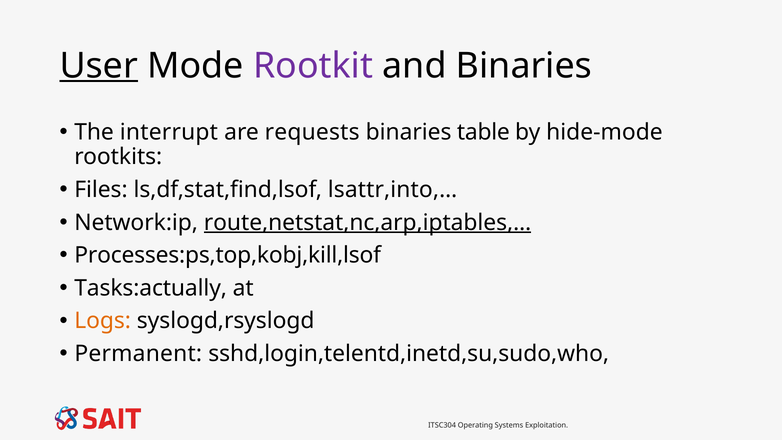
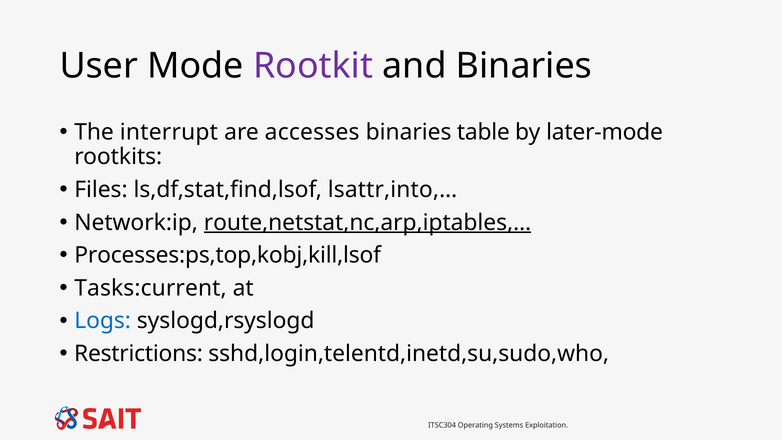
User underline: present -> none
requests: requests -> accesses
hide-mode: hide-mode -> later-mode
Tasks:actually: Tasks:actually -> Tasks:current
Logs colour: orange -> blue
Permanent: Permanent -> Restrictions
